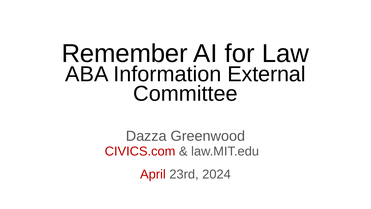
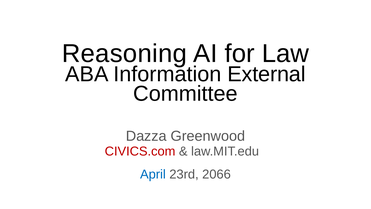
Remember: Remember -> Reasoning
April colour: red -> blue
2024: 2024 -> 2066
